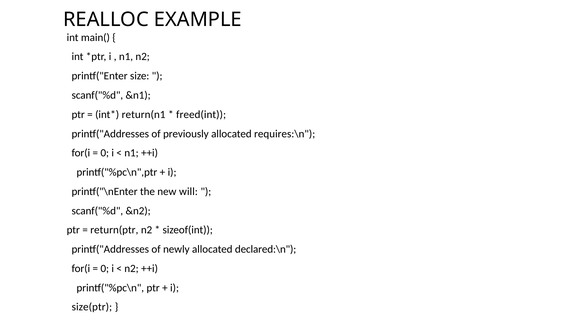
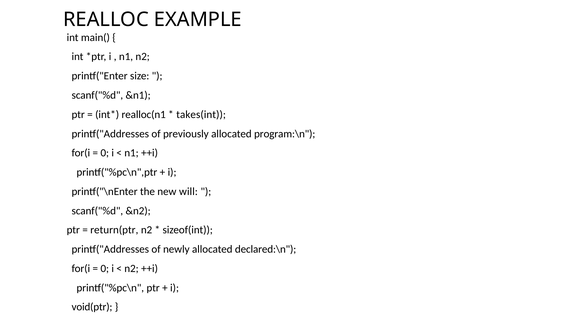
return(n1: return(n1 -> realloc(n1
freed(int: freed(int -> takes(int
requires:\n: requires:\n -> program:\n
size(ptr: size(ptr -> void(ptr
